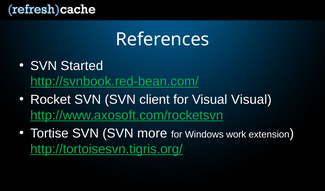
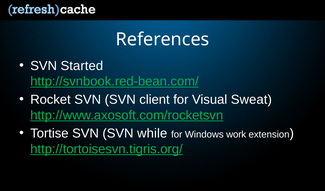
Visual Visual: Visual -> Sweat
more: more -> while
